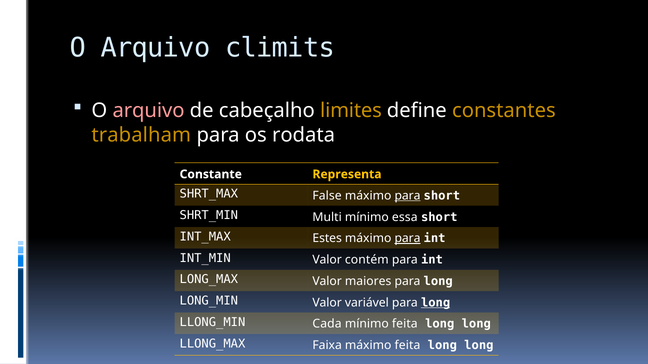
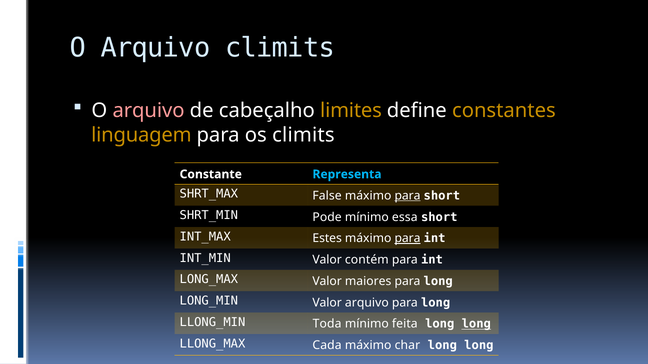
trabalham: trabalham -> linguagem
os rodata: rodata -> climits
Representa colour: yellow -> light blue
Multi: Multi -> Pode
Valor variável: variável -> arquivo
long at (436, 303) underline: present -> none
Cada: Cada -> Toda
long at (476, 324) underline: none -> present
Faixa: Faixa -> Cada
máximo feita: feita -> char
